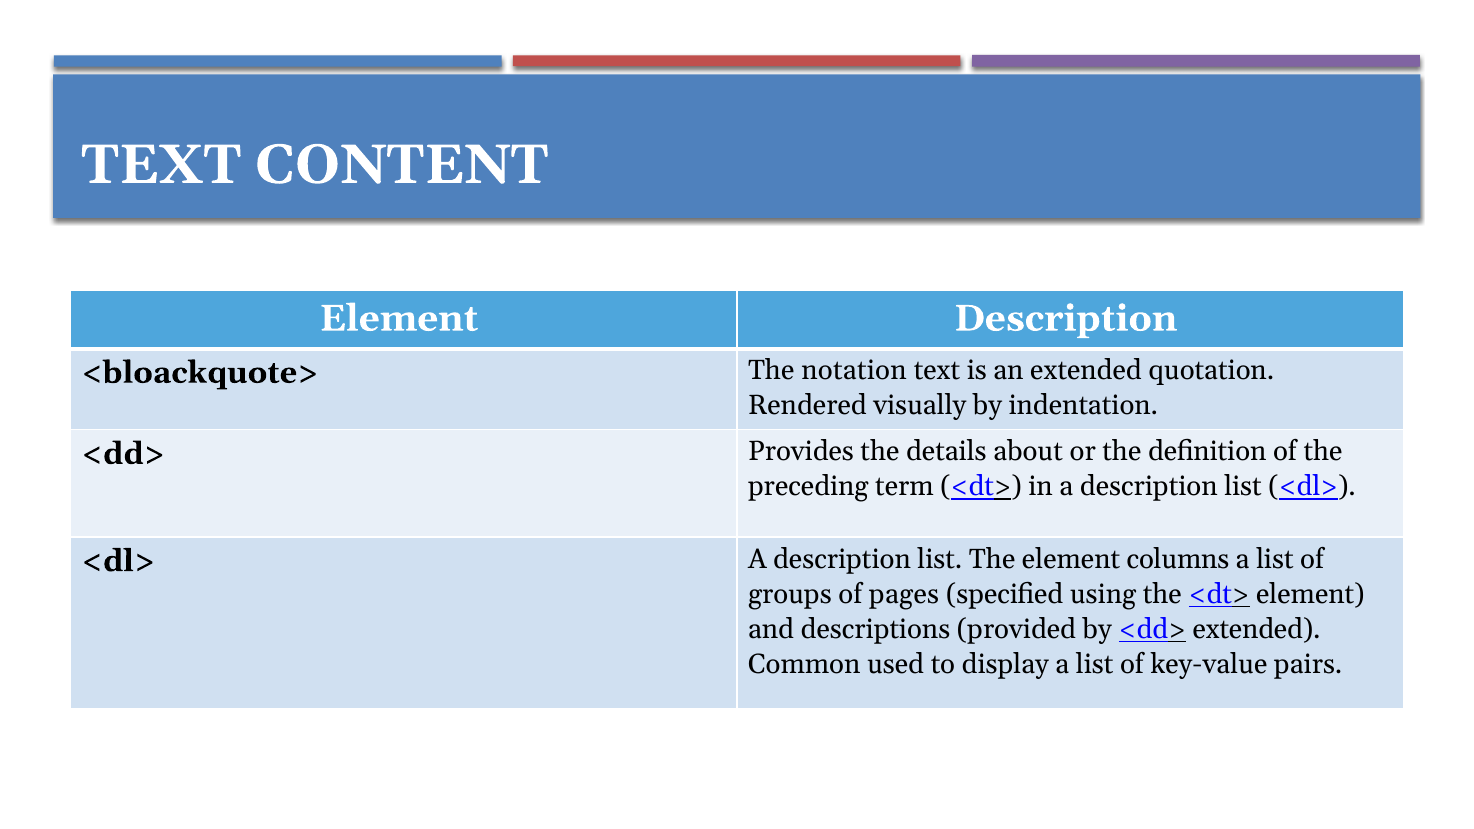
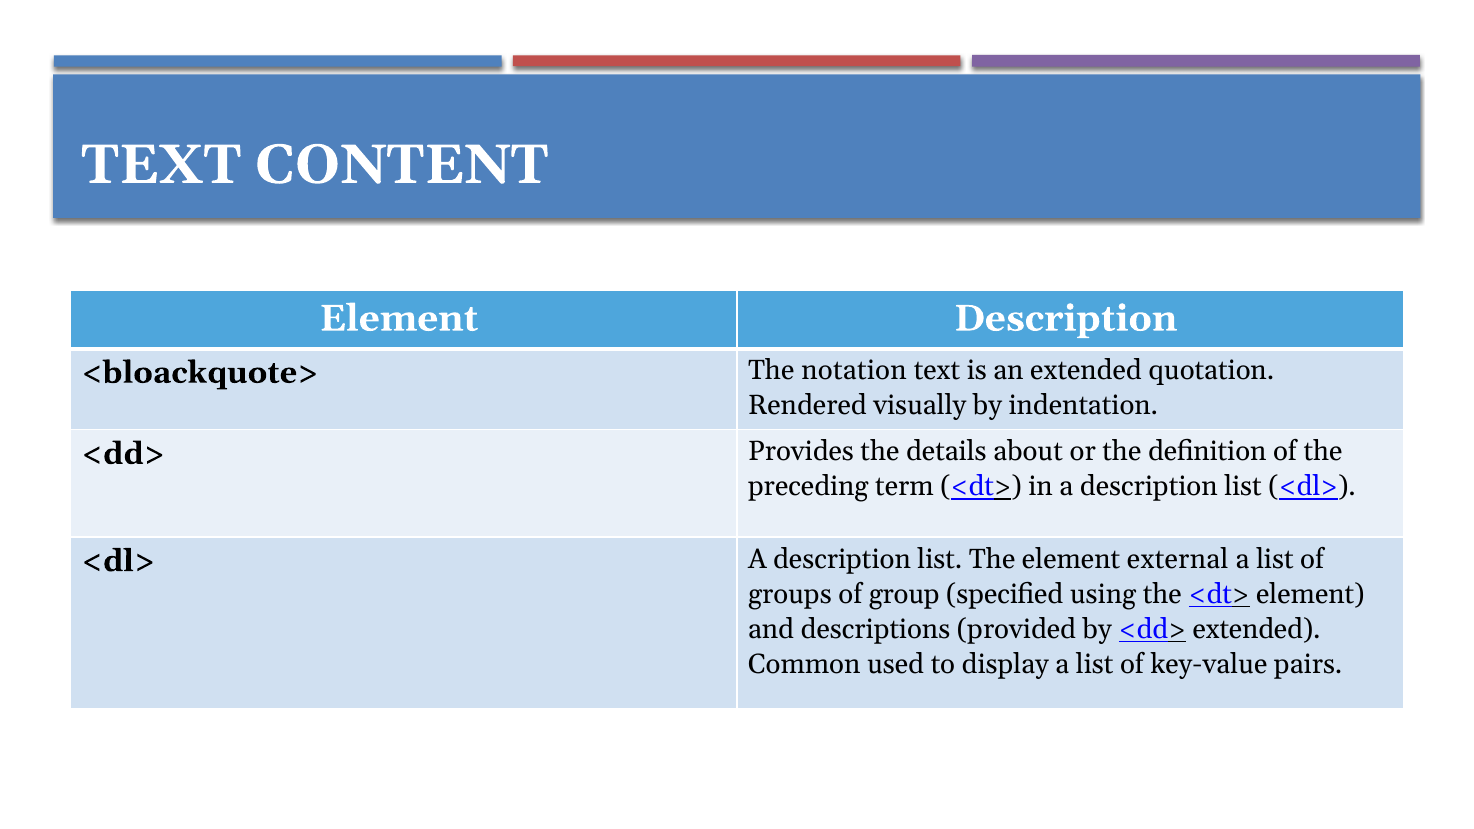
columns: columns -> external
pages: pages -> group
